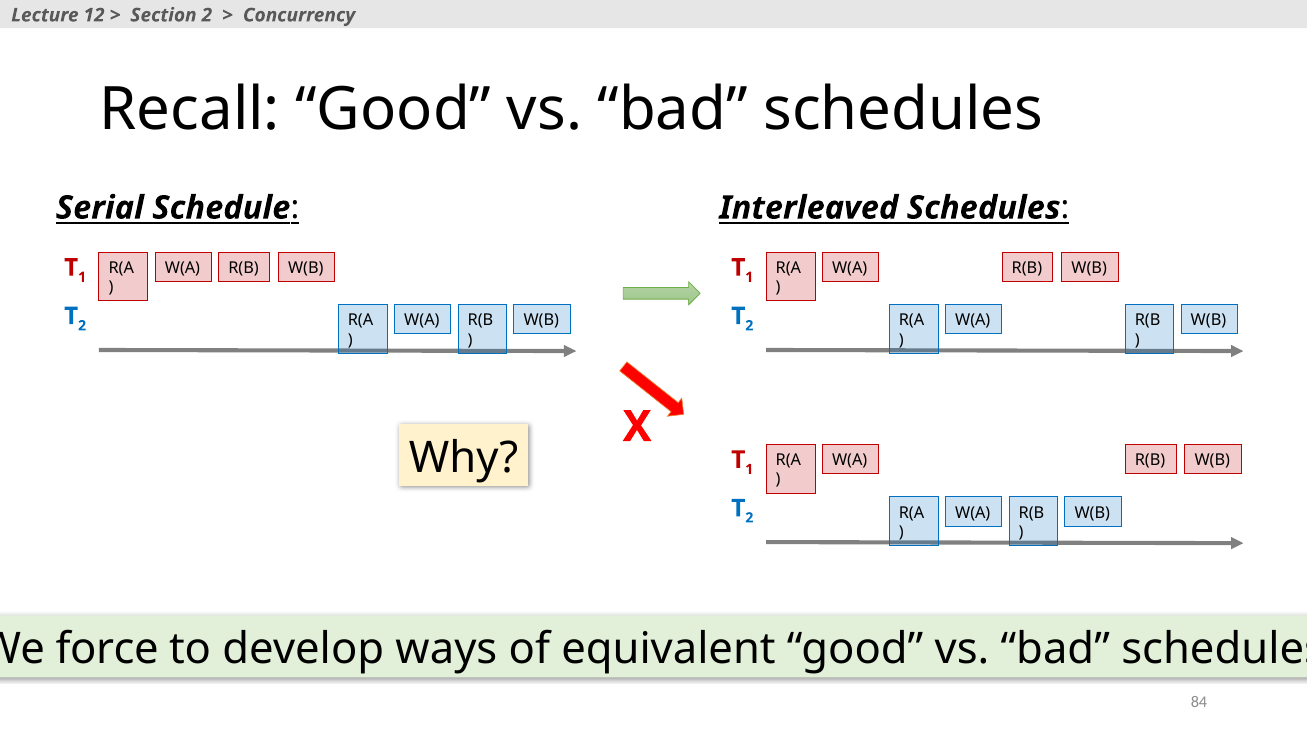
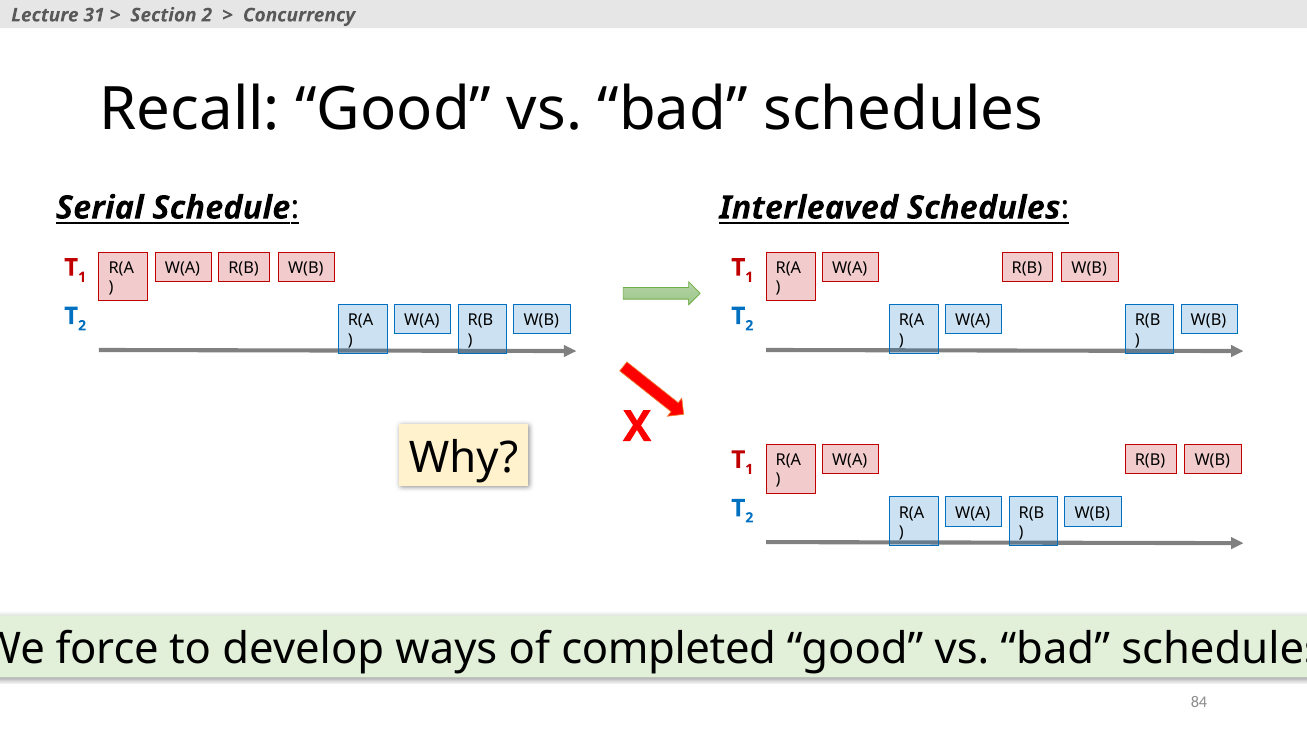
12: 12 -> 31
equivalent: equivalent -> completed
